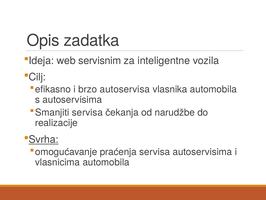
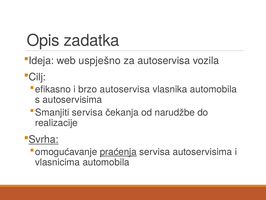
servisnim: servisnim -> uspješno
za inteligentne: inteligentne -> autoservisa
praćenja underline: none -> present
